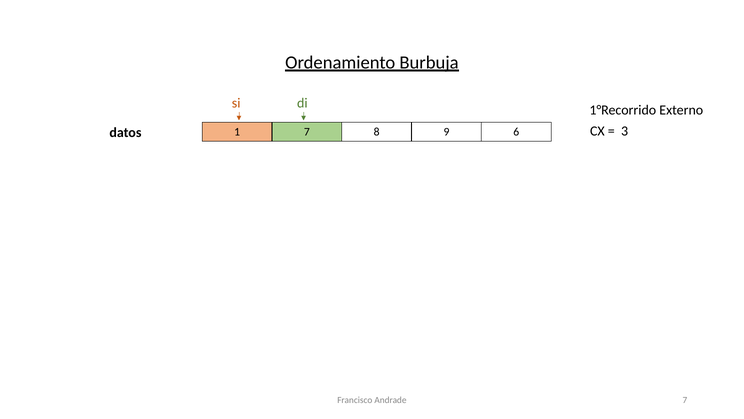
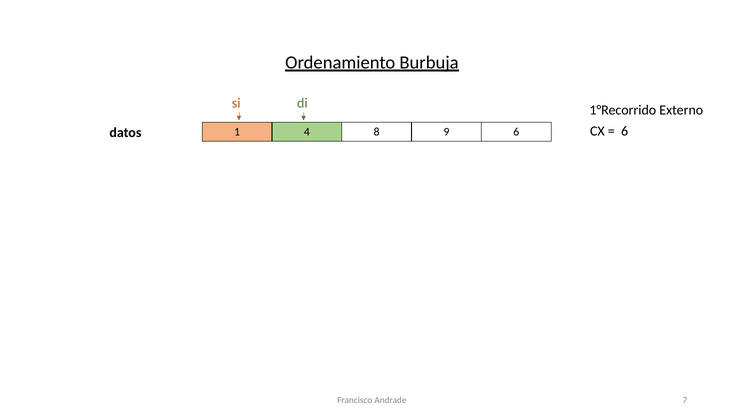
1 7: 7 -> 4
3 at (625, 131): 3 -> 6
